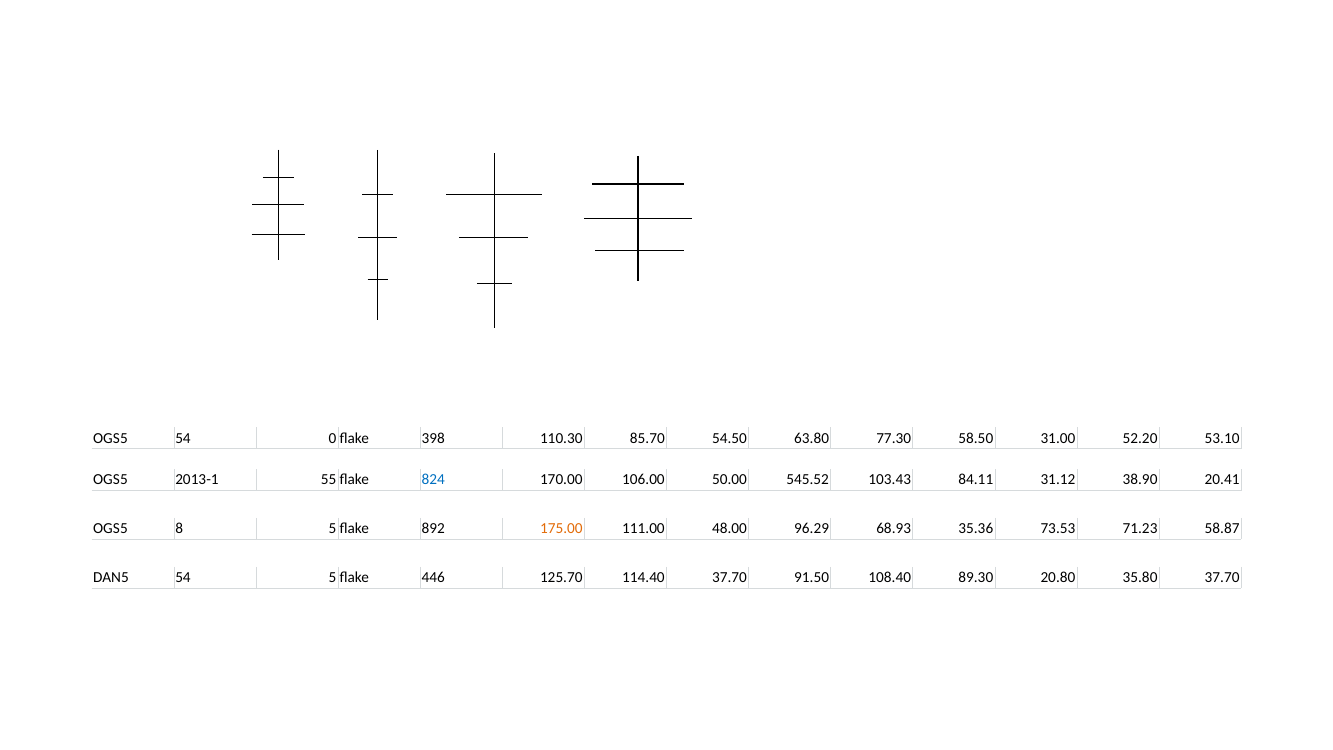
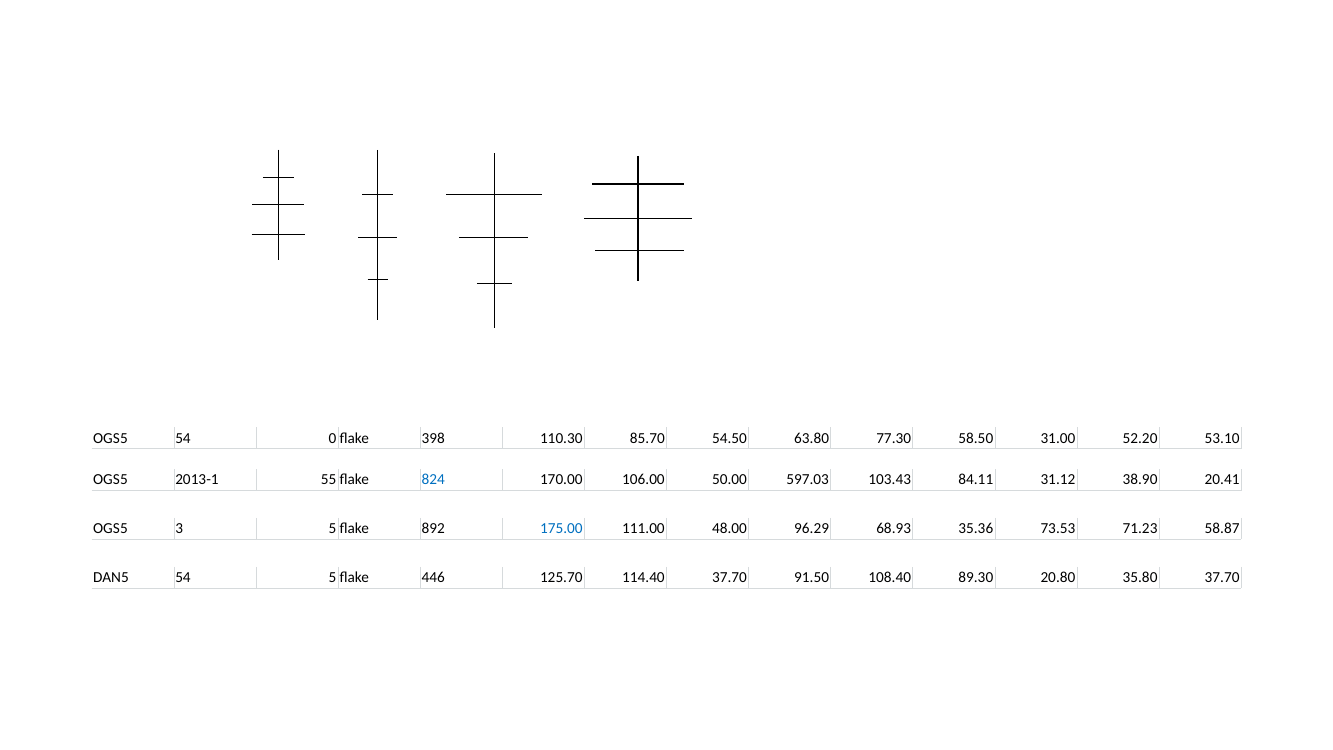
545.52: 545.52 -> 597.03
8: 8 -> 3
175.00 colour: orange -> blue
